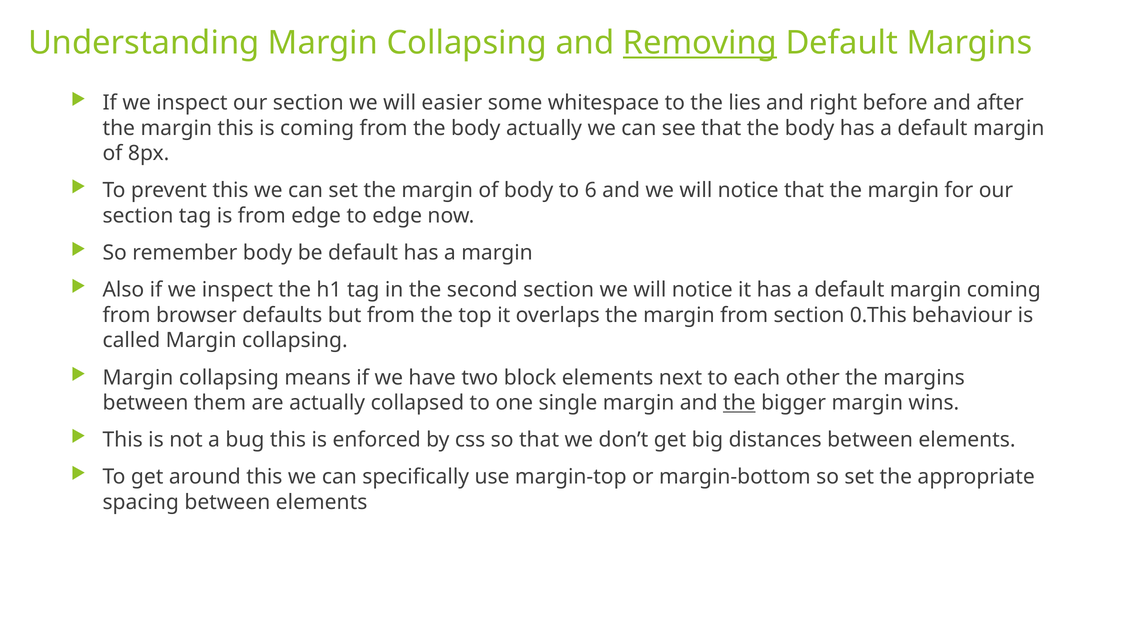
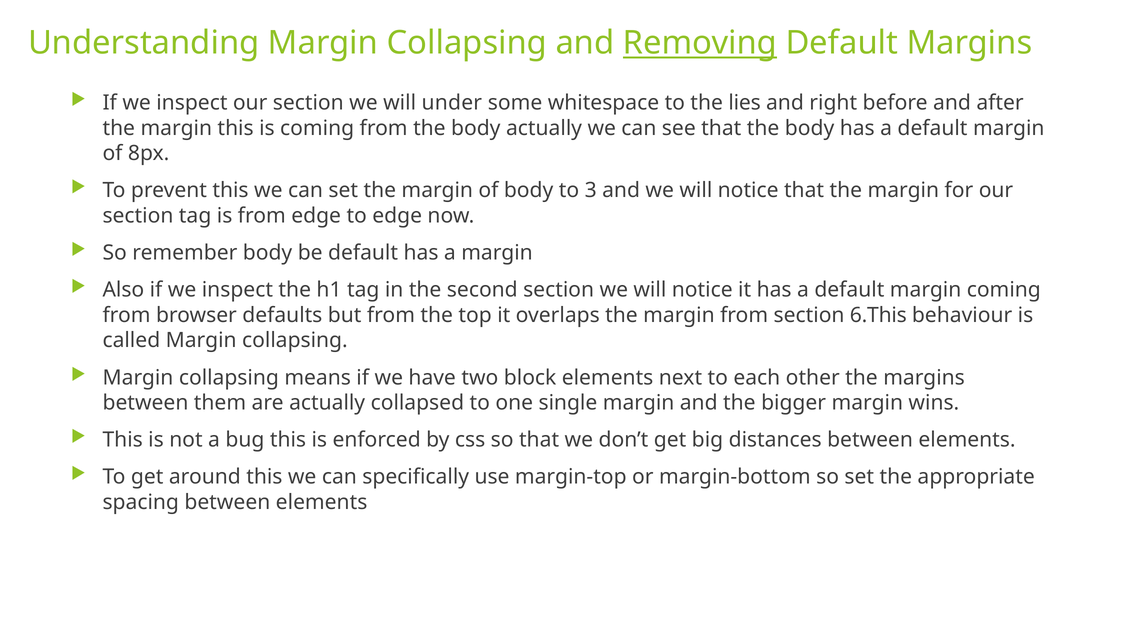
easier: easier -> under
6: 6 -> 3
0.This: 0.This -> 6.This
the at (739, 403) underline: present -> none
